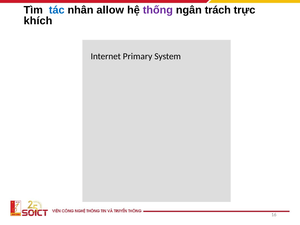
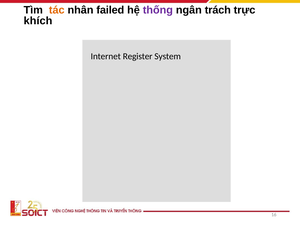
tác colour: blue -> orange
allow: allow -> failed
Primary: Primary -> Register
